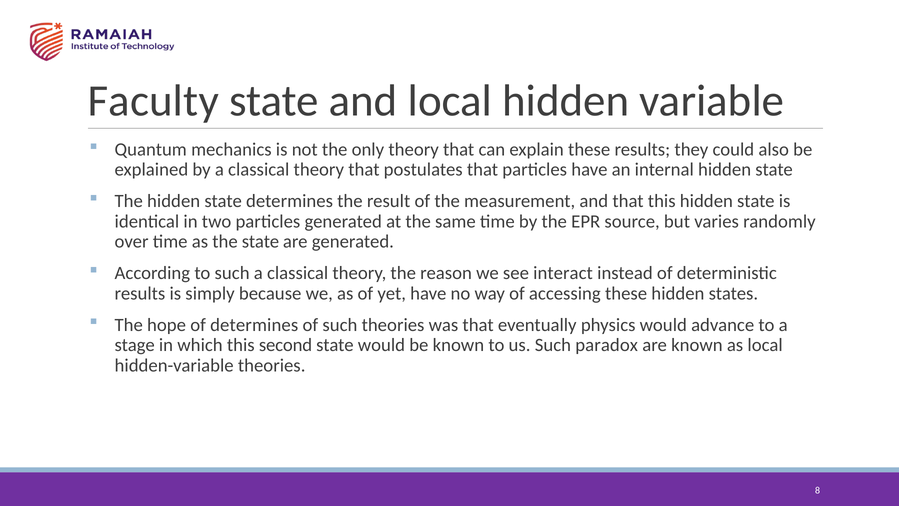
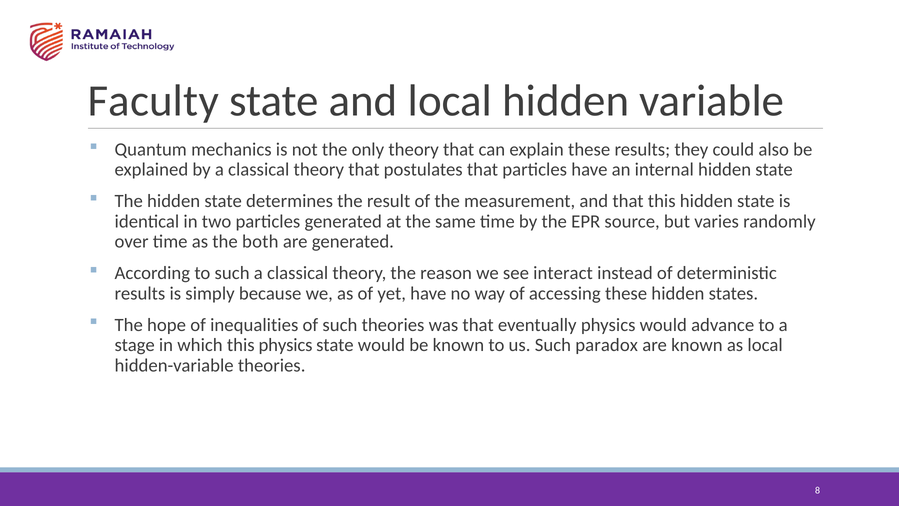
the state: state -> both
of determines: determines -> inequalities
this second: second -> physics
